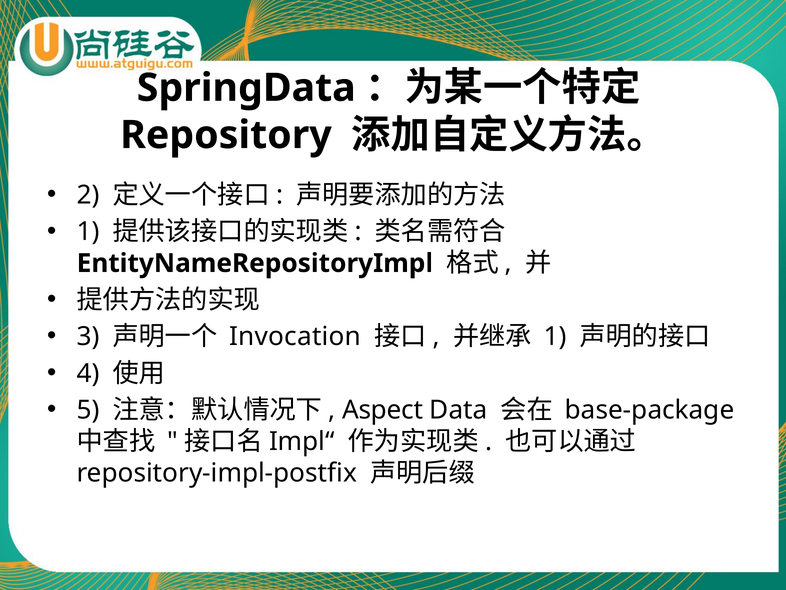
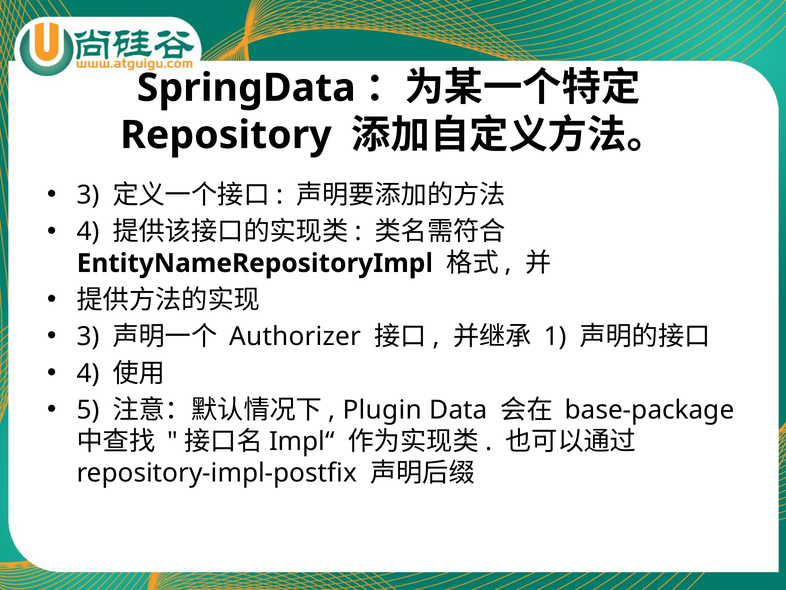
2 at (88, 195): 2 -> 3
1 at (88, 232): 1 -> 4
Invocation: Invocation -> Authorizer
Aspect: Aspect -> Plugin
